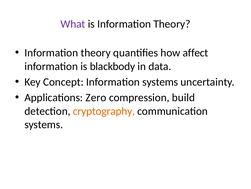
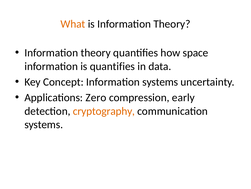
What colour: purple -> orange
affect: affect -> space
is blackbody: blackbody -> quantifies
build: build -> early
